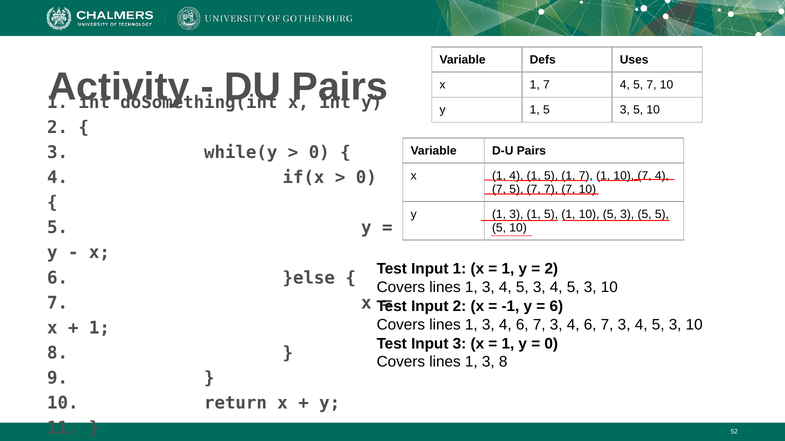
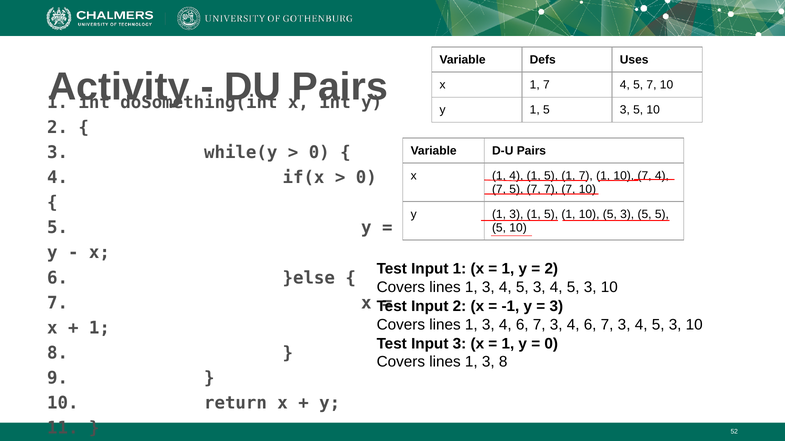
6 at (556, 307): 6 -> 3
